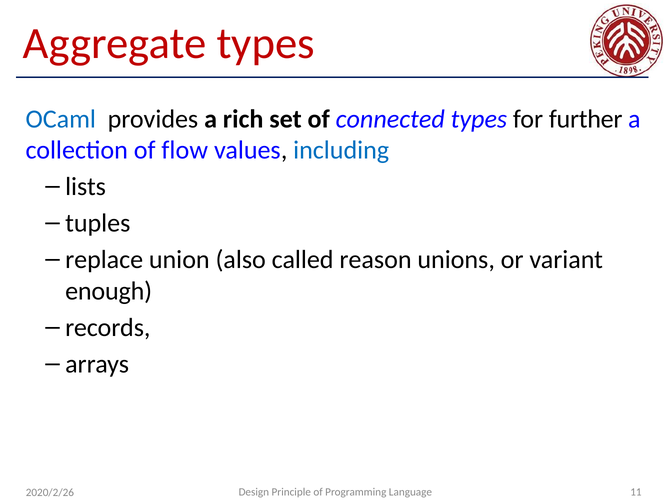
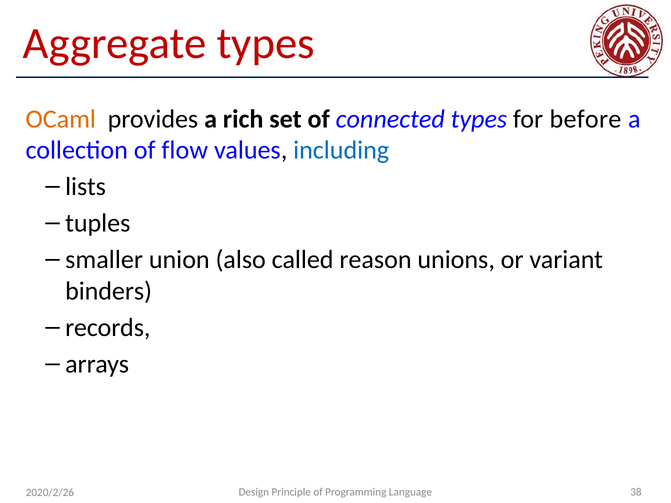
OCaml colour: blue -> orange
further: further -> before
replace: replace -> smaller
enough: enough -> binders
11: 11 -> 38
